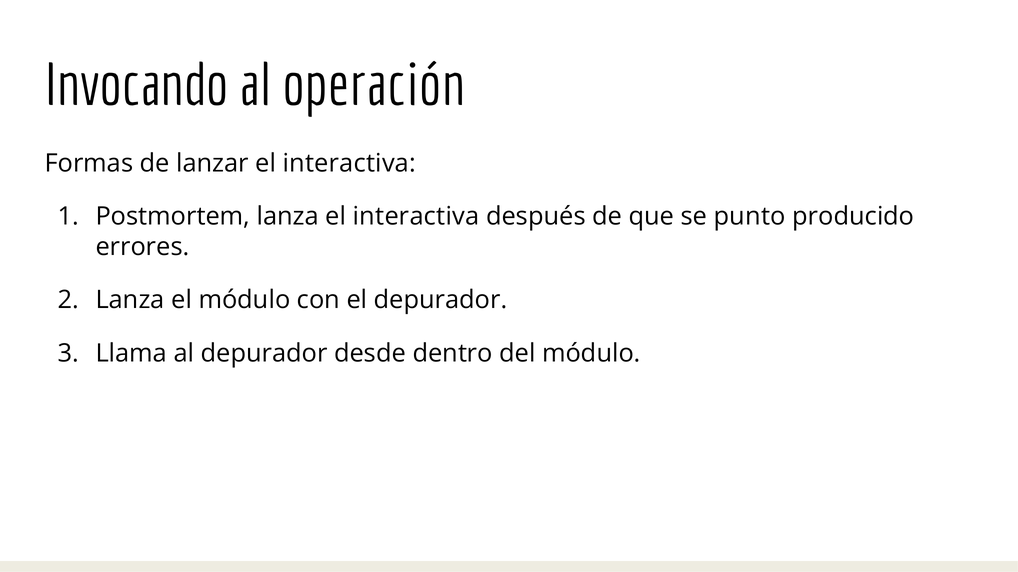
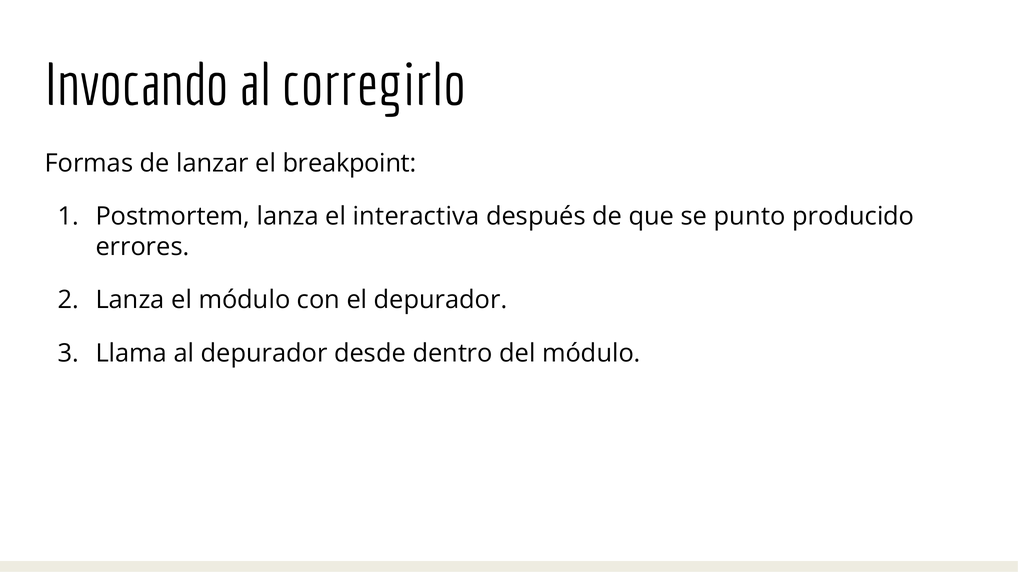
operación: operación -> corregirlo
lanzar el interactiva: interactiva -> breakpoint
